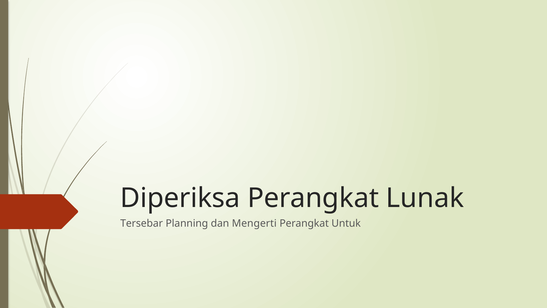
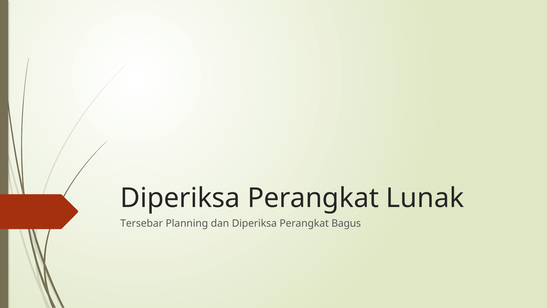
dan Mengerti: Mengerti -> Diperiksa
Untuk: Untuk -> Bagus
